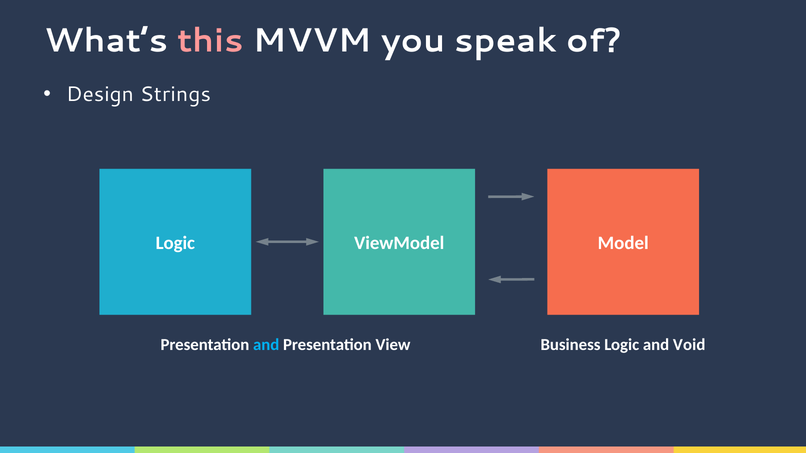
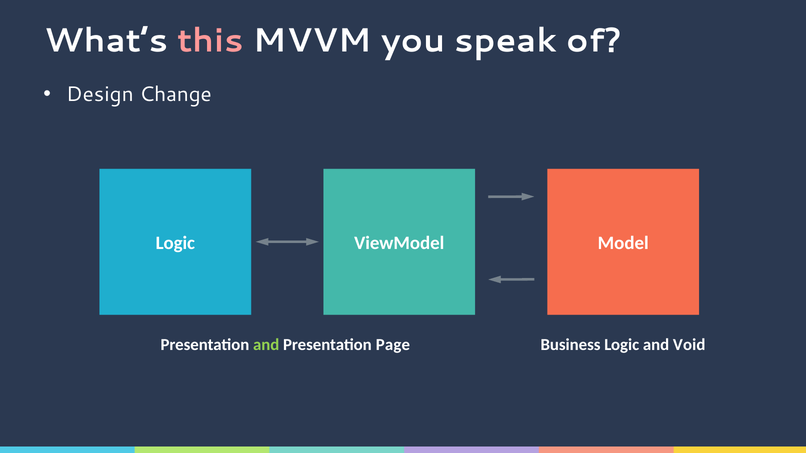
Strings: Strings -> Change
and at (266, 345) colour: light blue -> light green
View: View -> Page
